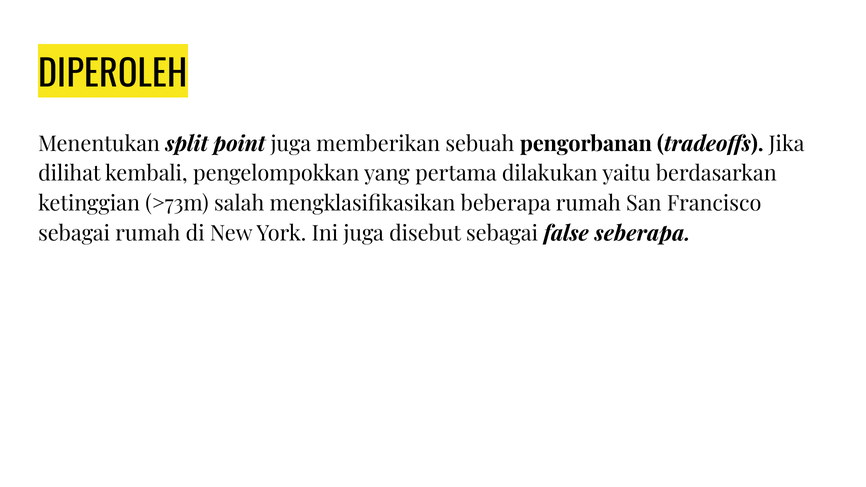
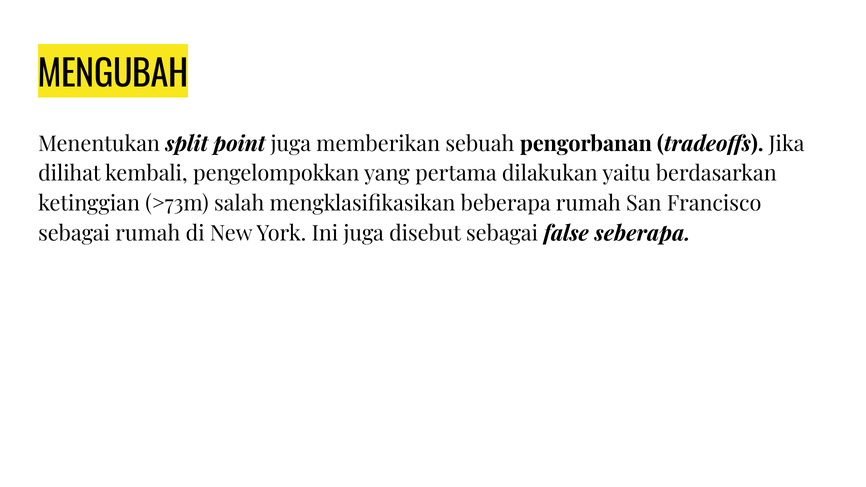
DIPEROLEH: DIPEROLEH -> MENGUBAH
